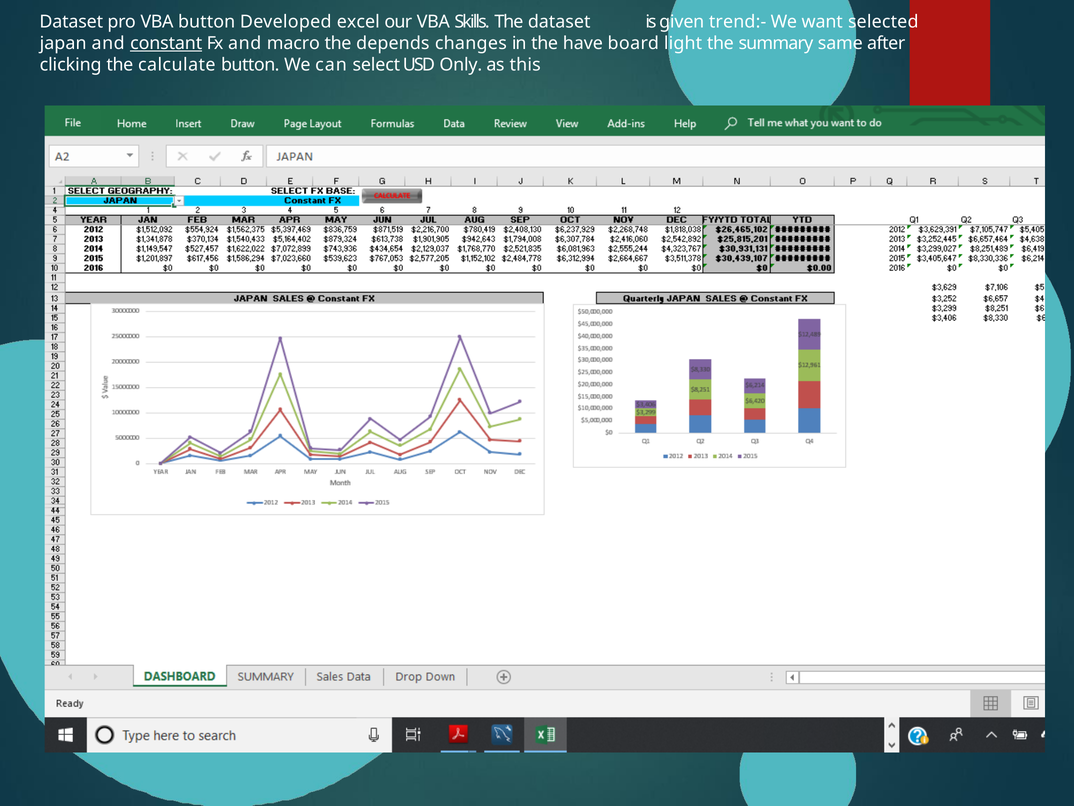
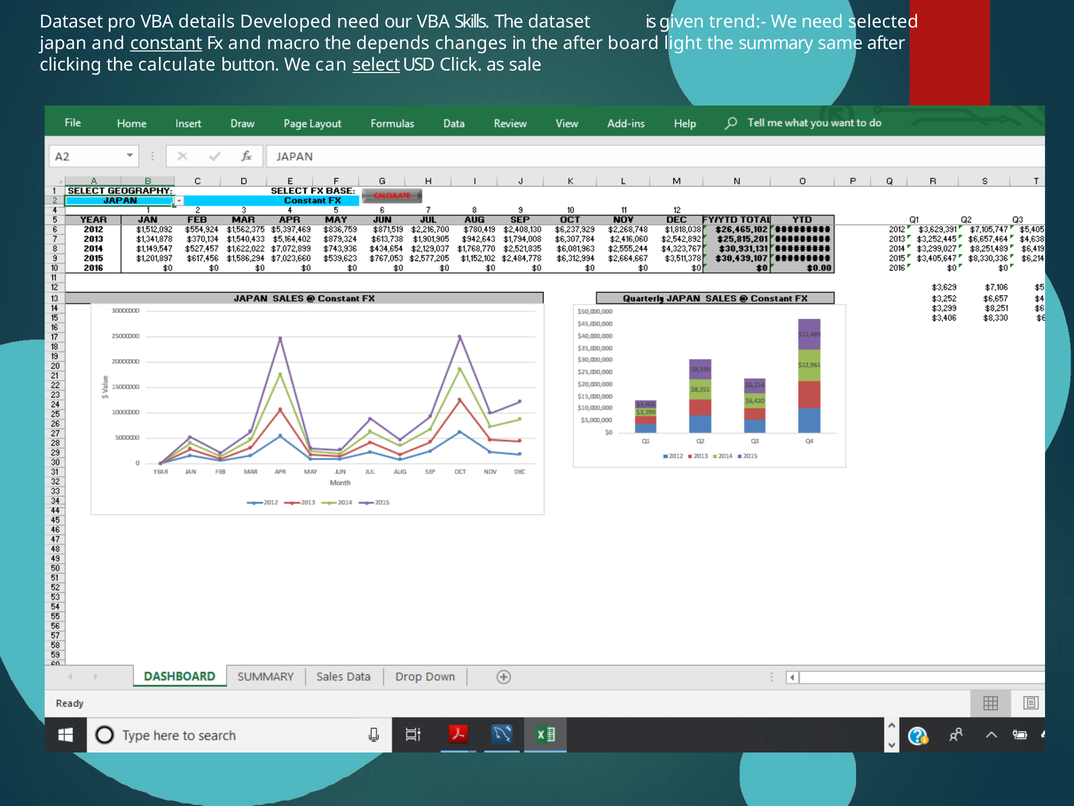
VBA button: button -> details
Developed excel: excel -> need
We want: want -> need
the have: have -> after
select underline: none -> present
Only: Only -> Click
this: this -> sale
